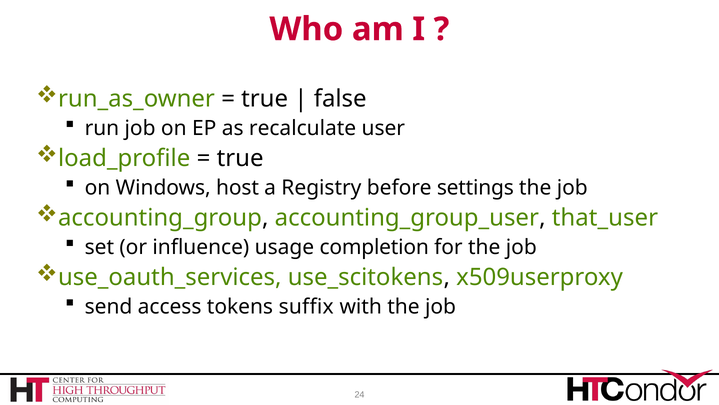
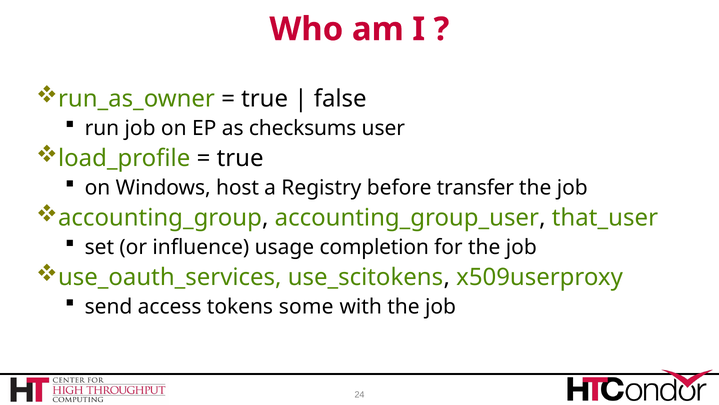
recalculate: recalculate -> checksums
settings: settings -> transfer
suffix: suffix -> some
